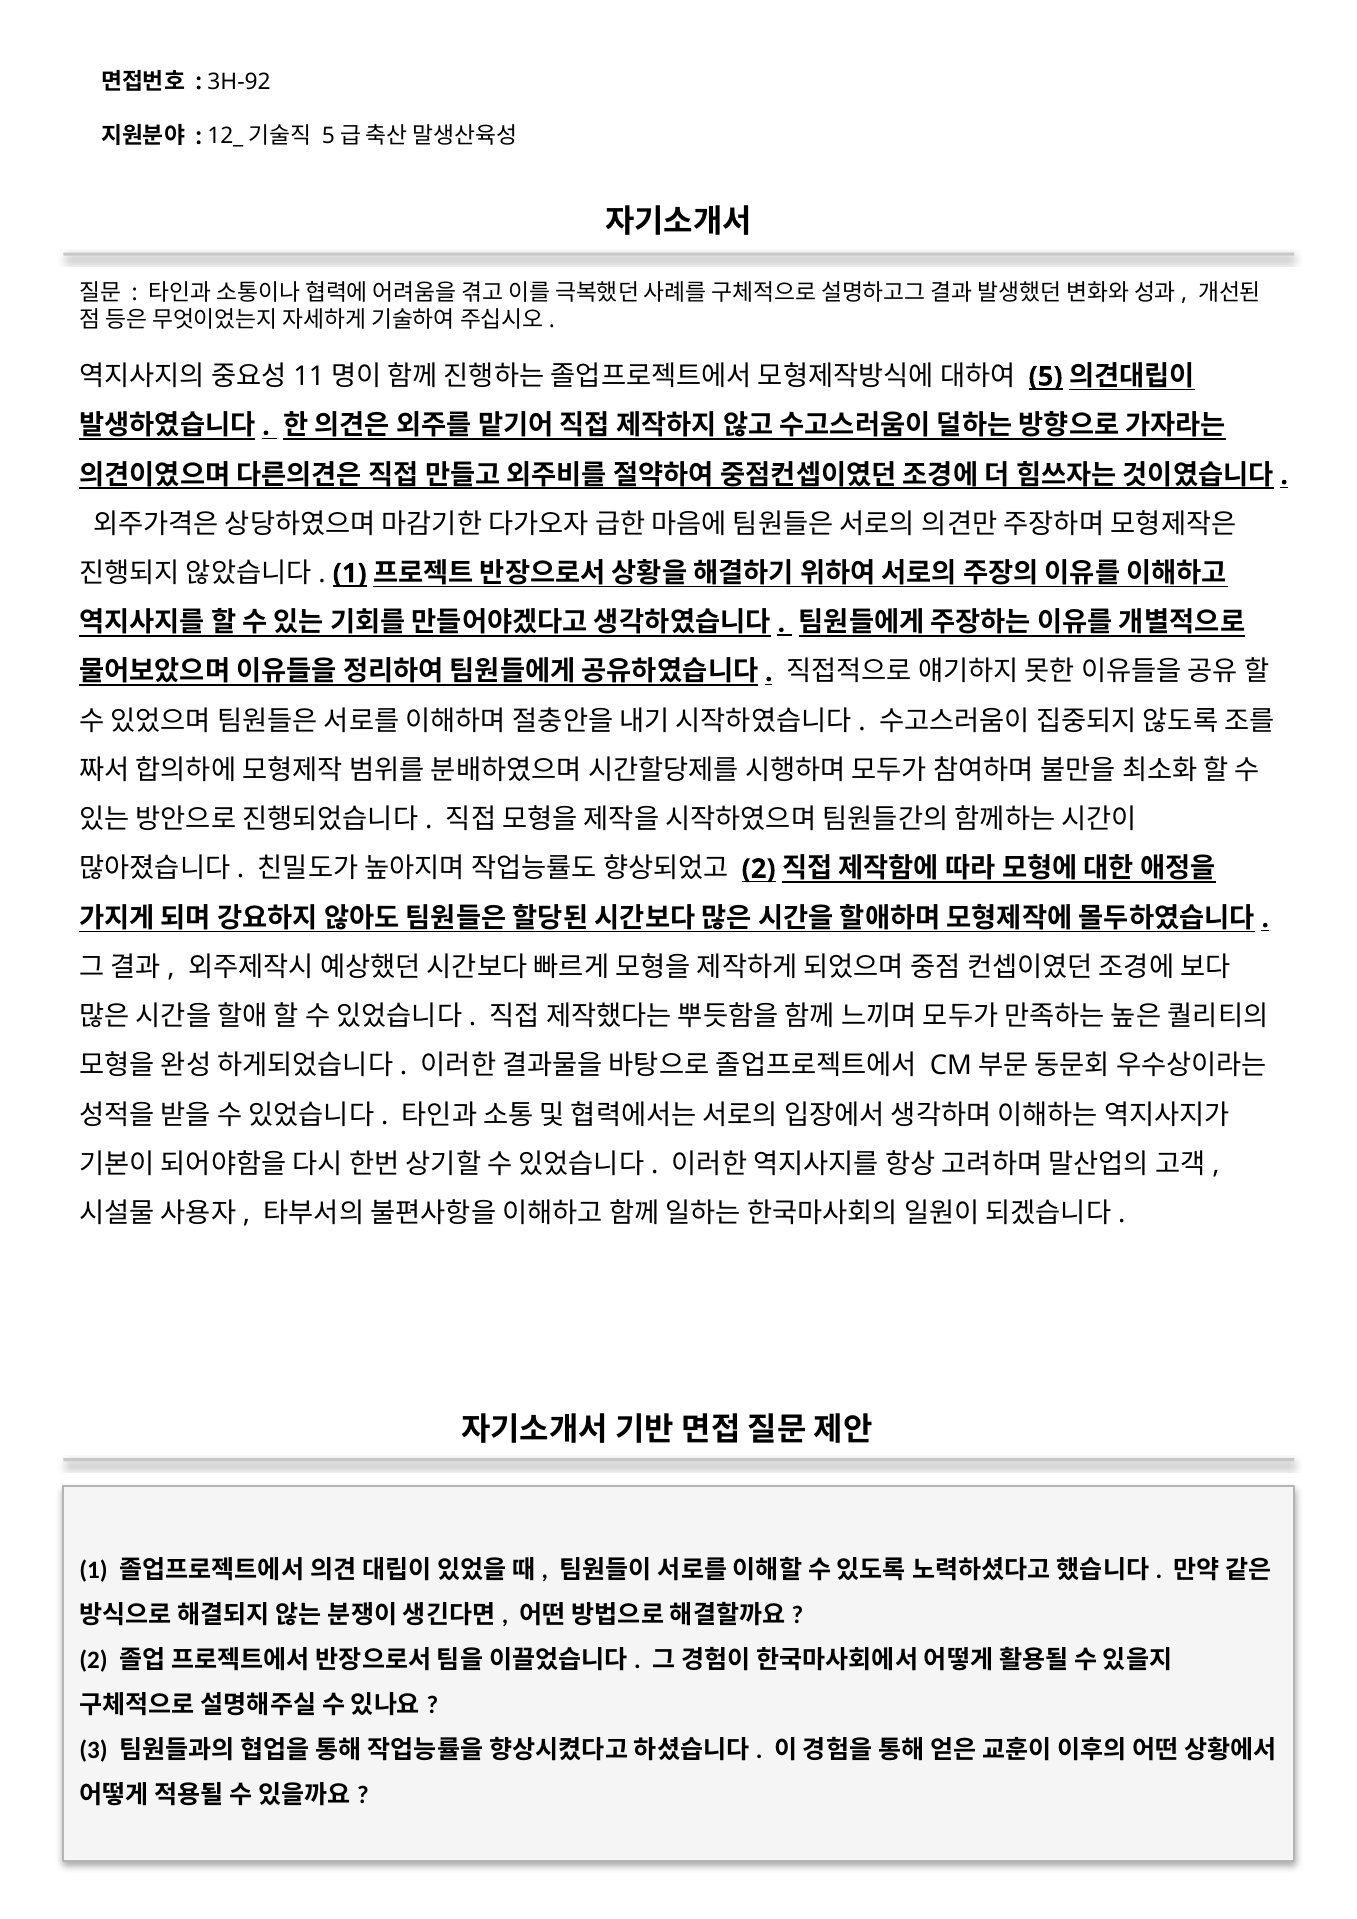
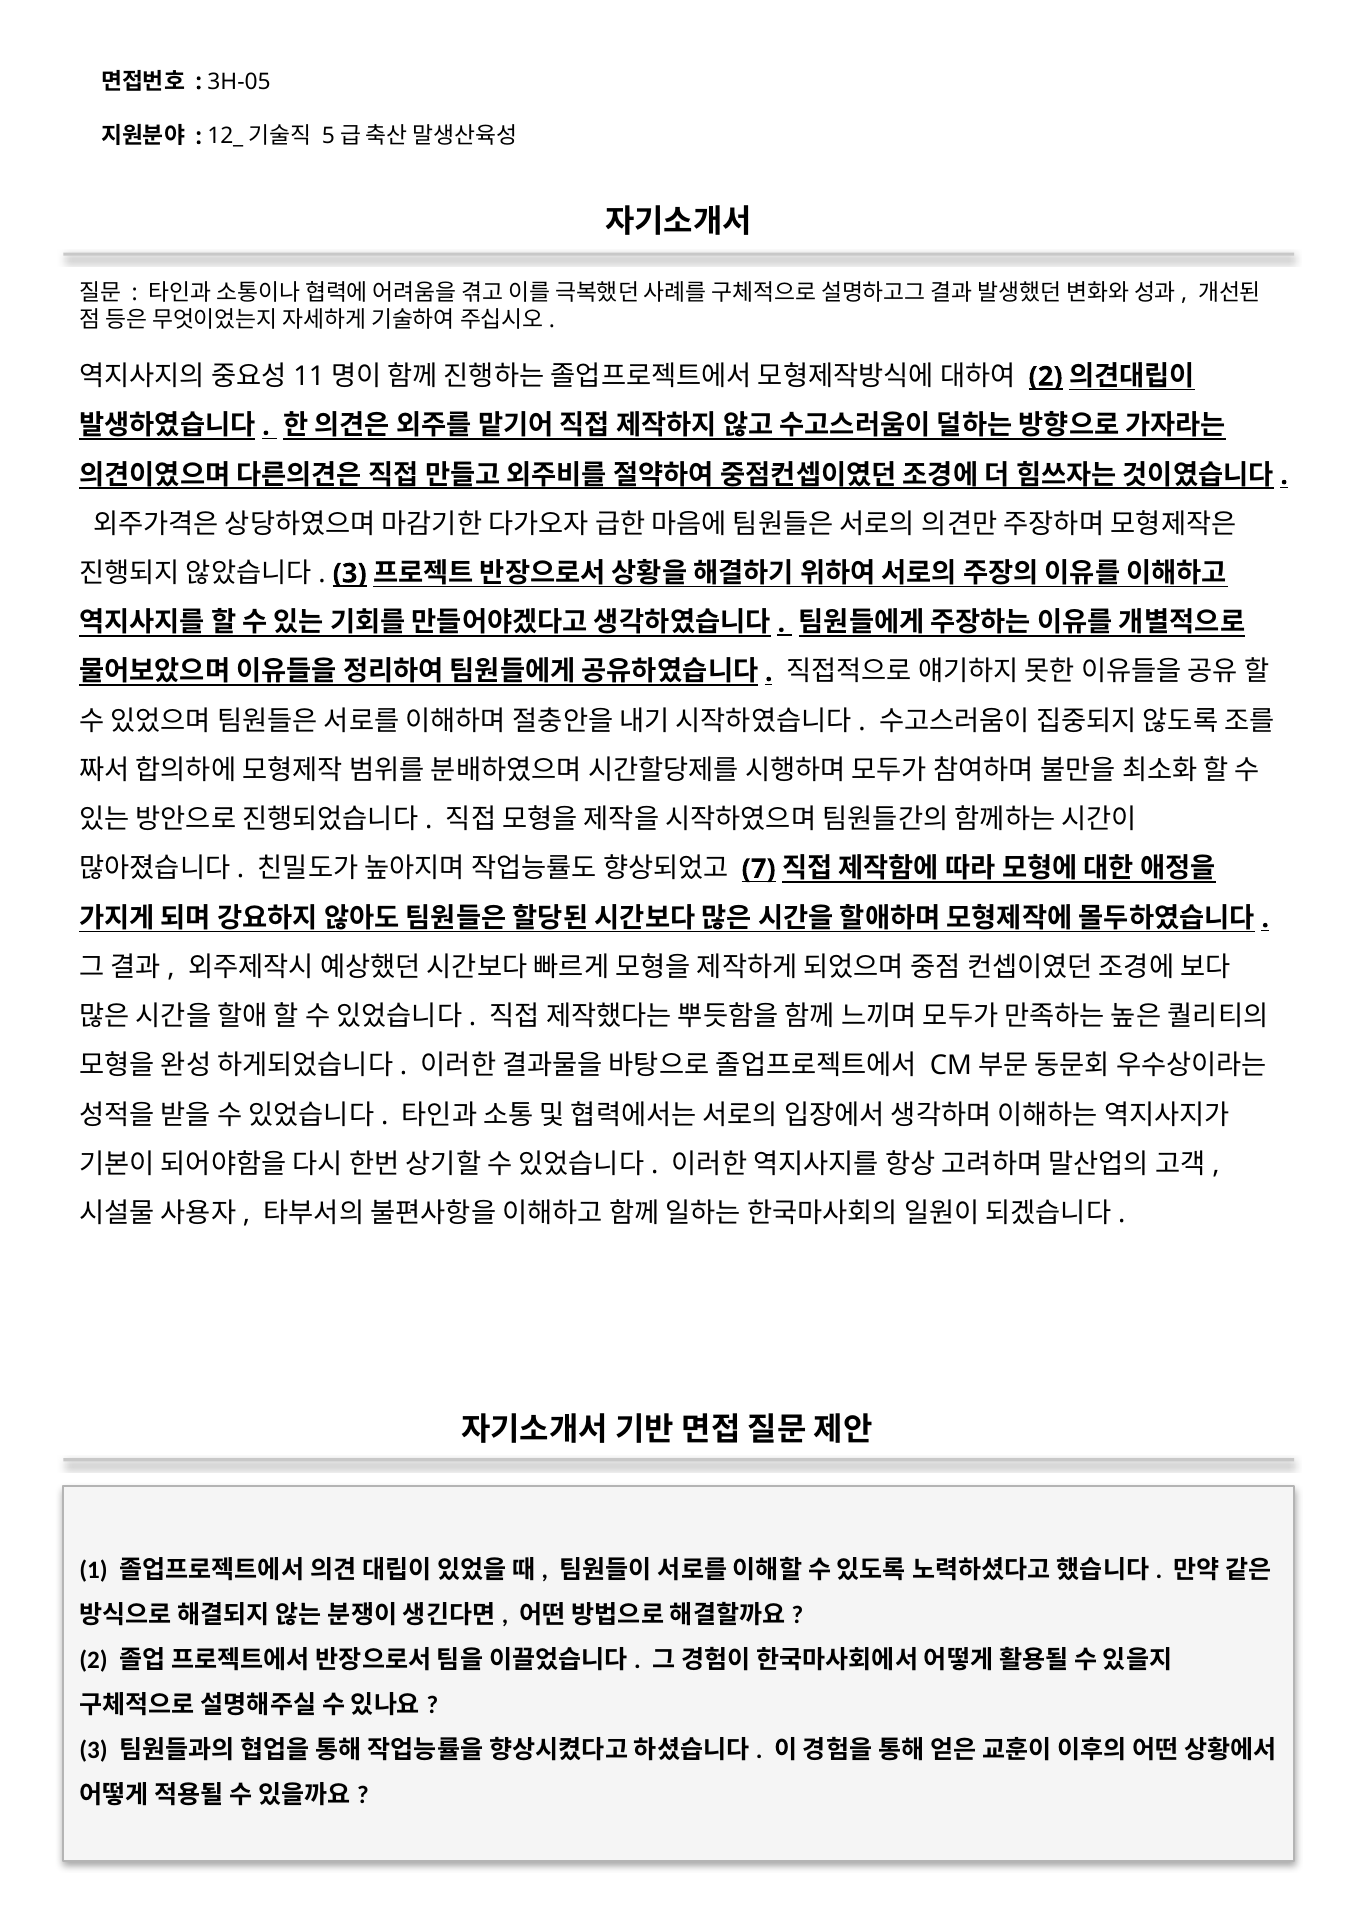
3H-92: 3H-92 -> 3H-05
5 at (1046, 377): 5 -> 2
1 at (350, 574): 1 -> 3
2 at (759, 869): 2 -> 7
